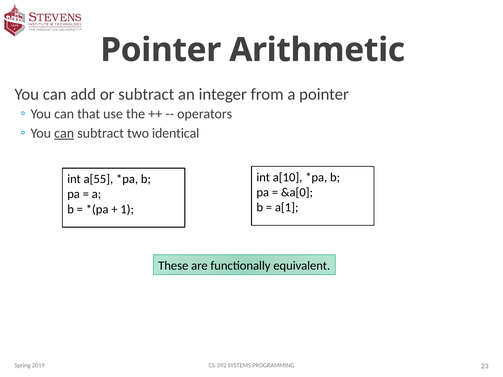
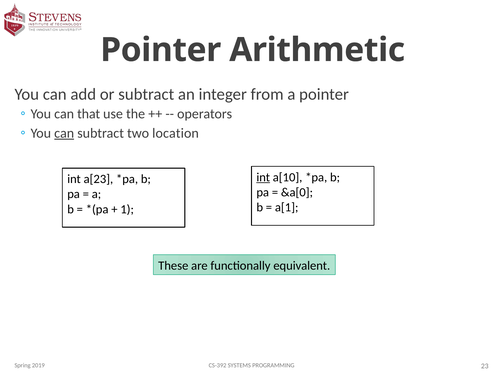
identical: identical -> location
int at (263, 177) underline: none -> present
a[55: a[55 -> a[23
